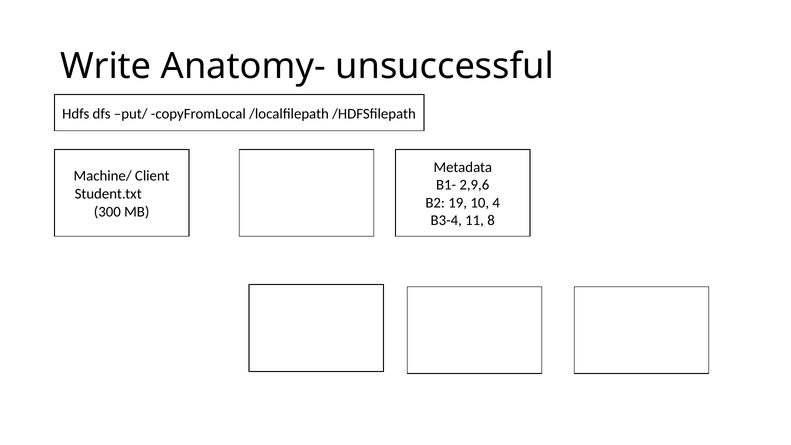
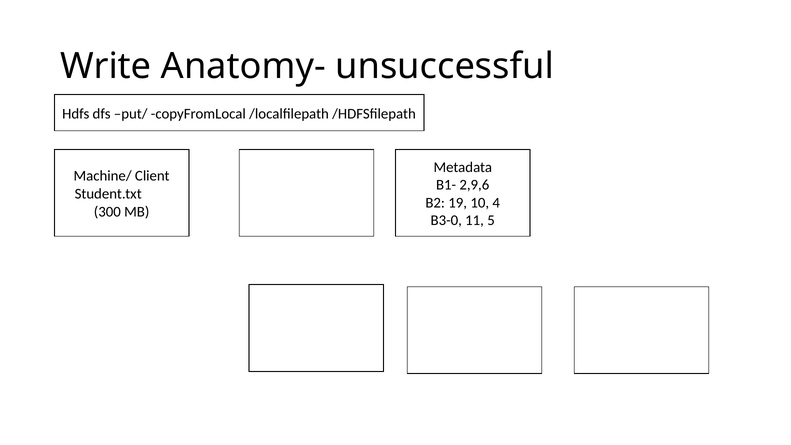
B3-4: B3-4 -> B3-0
8: 8 -> 5
